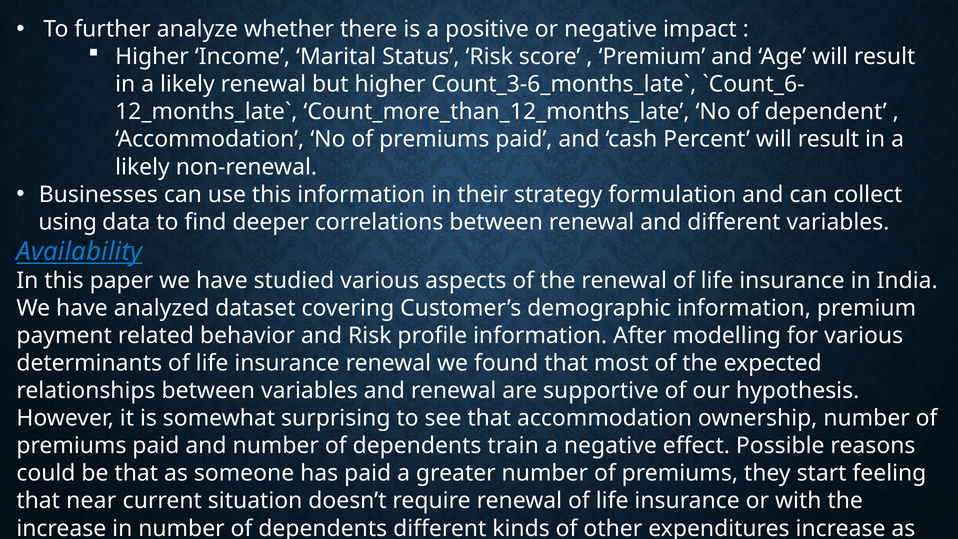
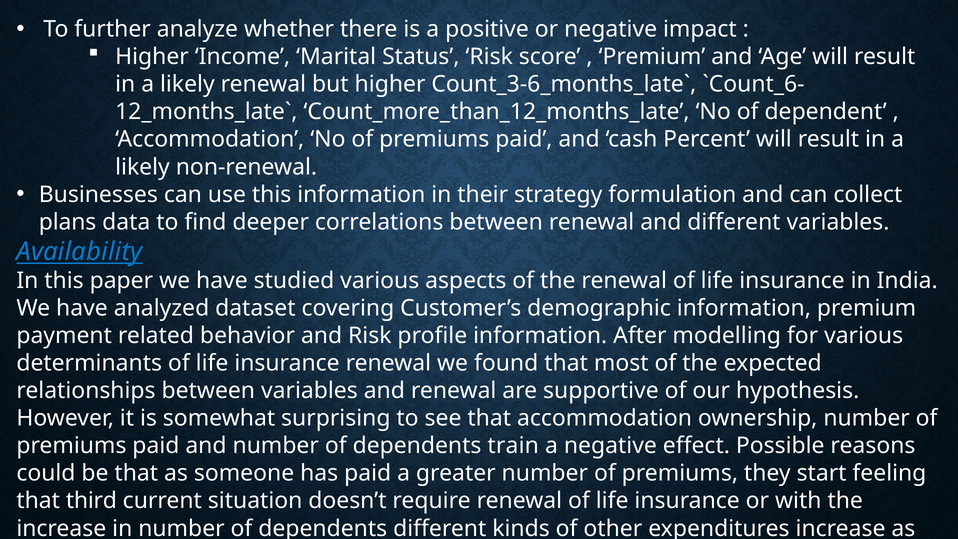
using: using -> plans
near: near -> third
